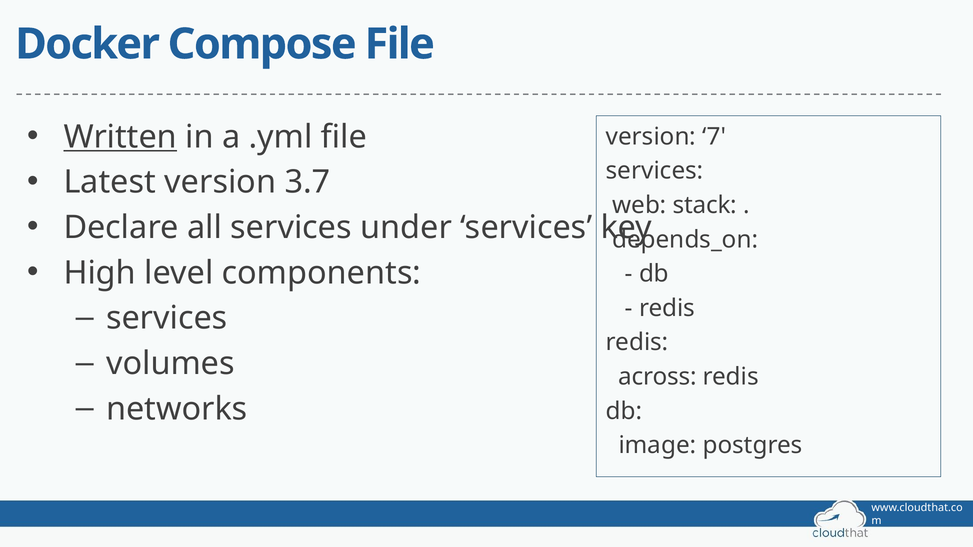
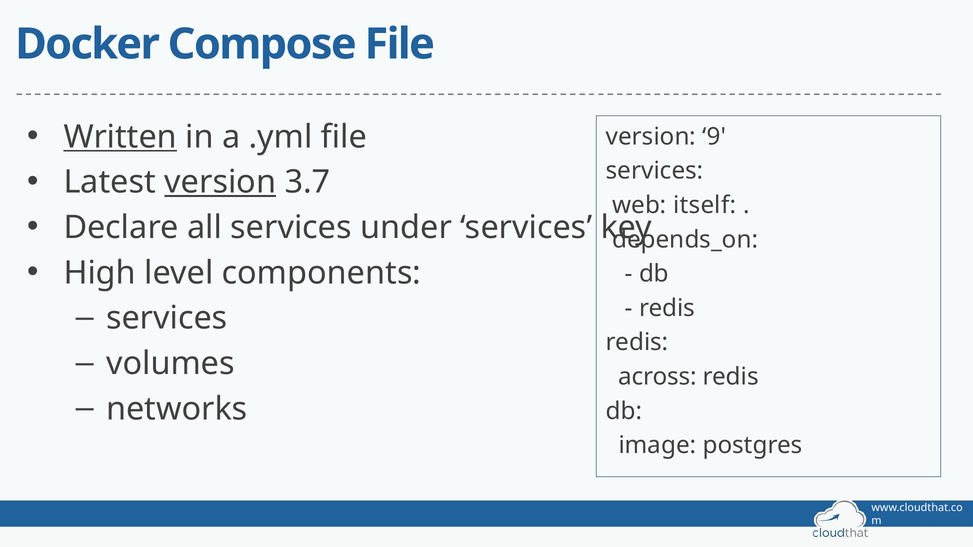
7: 7 -> 9
version at (220, 182) underline: none -> present
stack: stack -> itself
